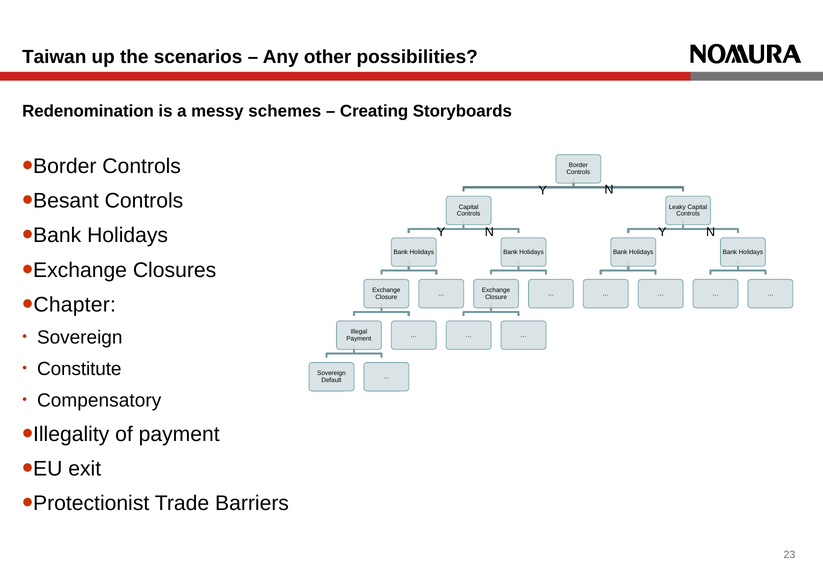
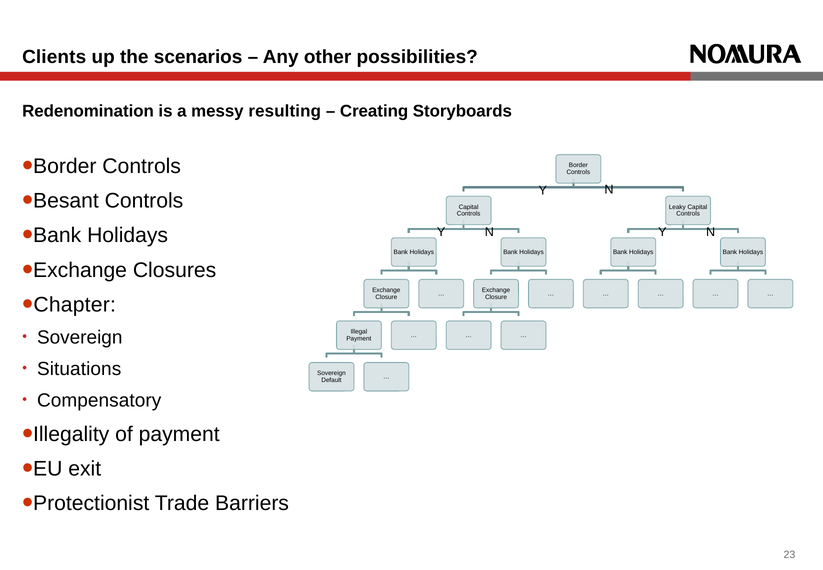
Taiwan: Taiwan -> Clients
schemes: schemes -> resulting
Constitute: Constitute -> Situations
